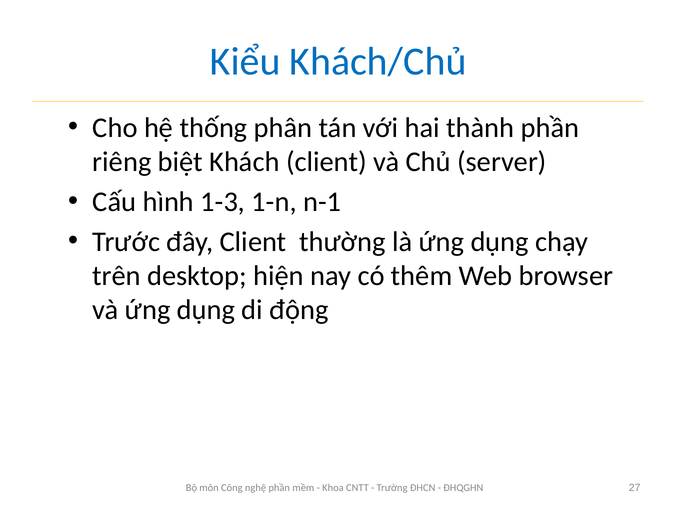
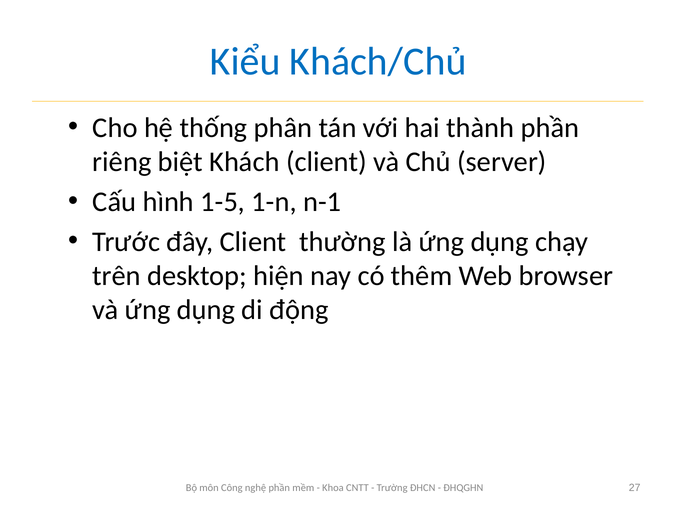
1-3: 1-3 -> 1-5
